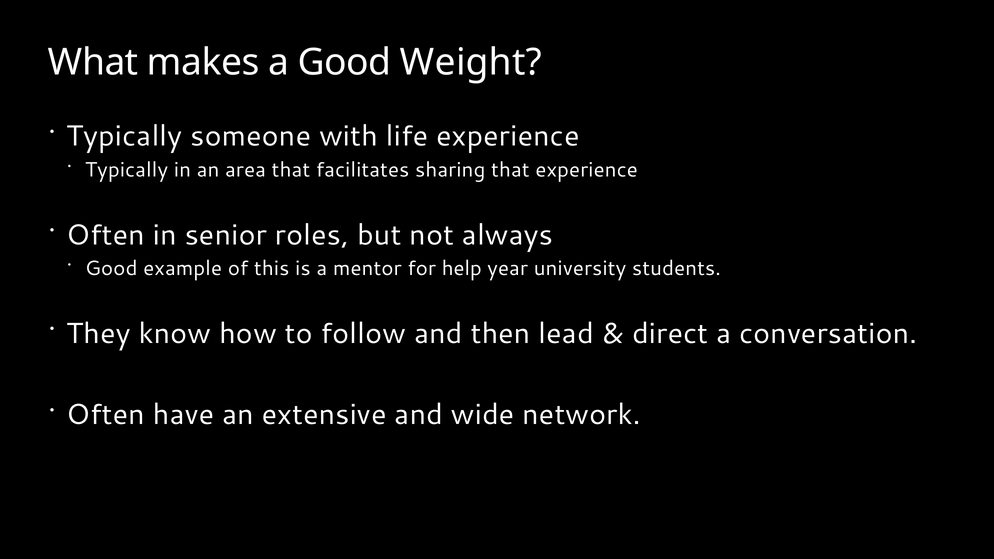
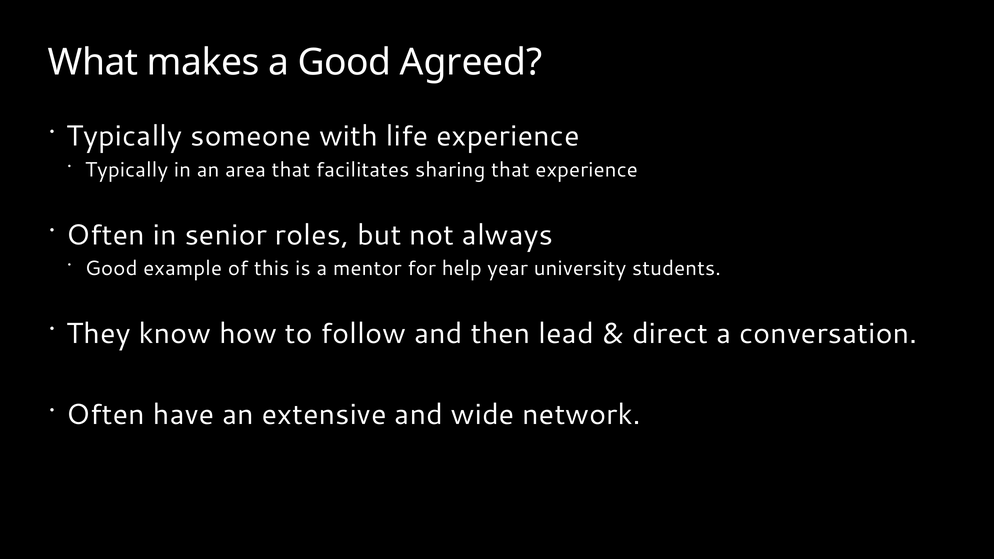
Weight: Weight -> Agreed
